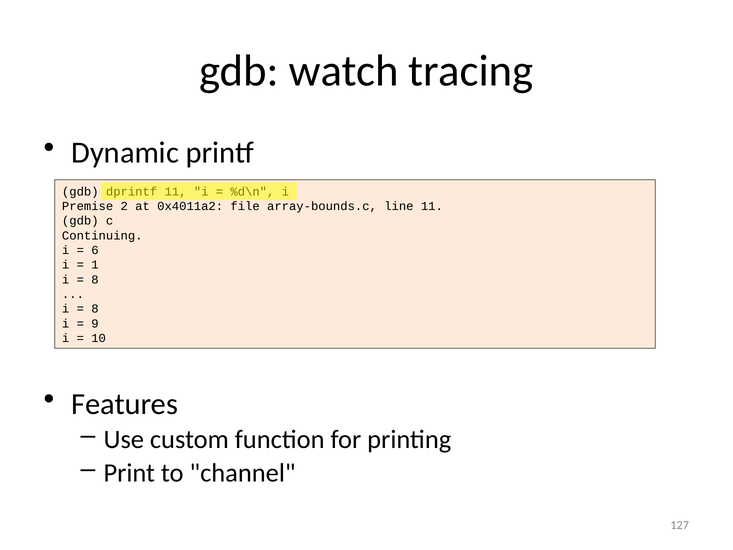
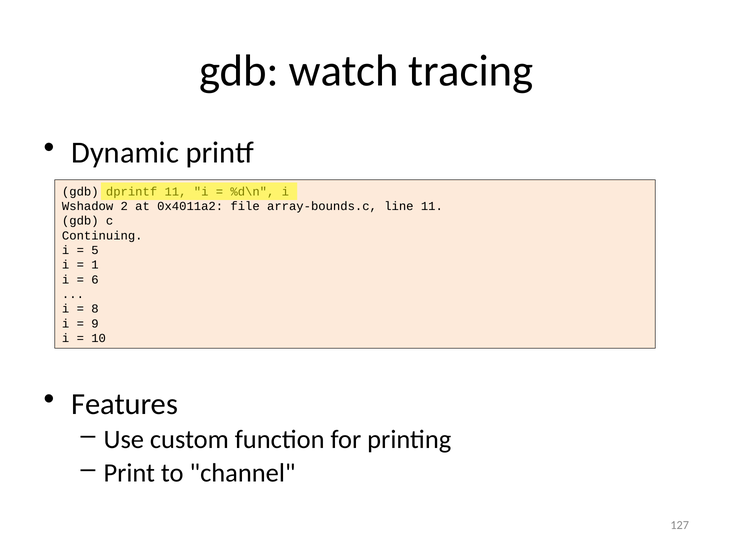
Premise: Premise -> Wshadow
6: 6 -> 5
8 at (95, 279): 8 -> 6
